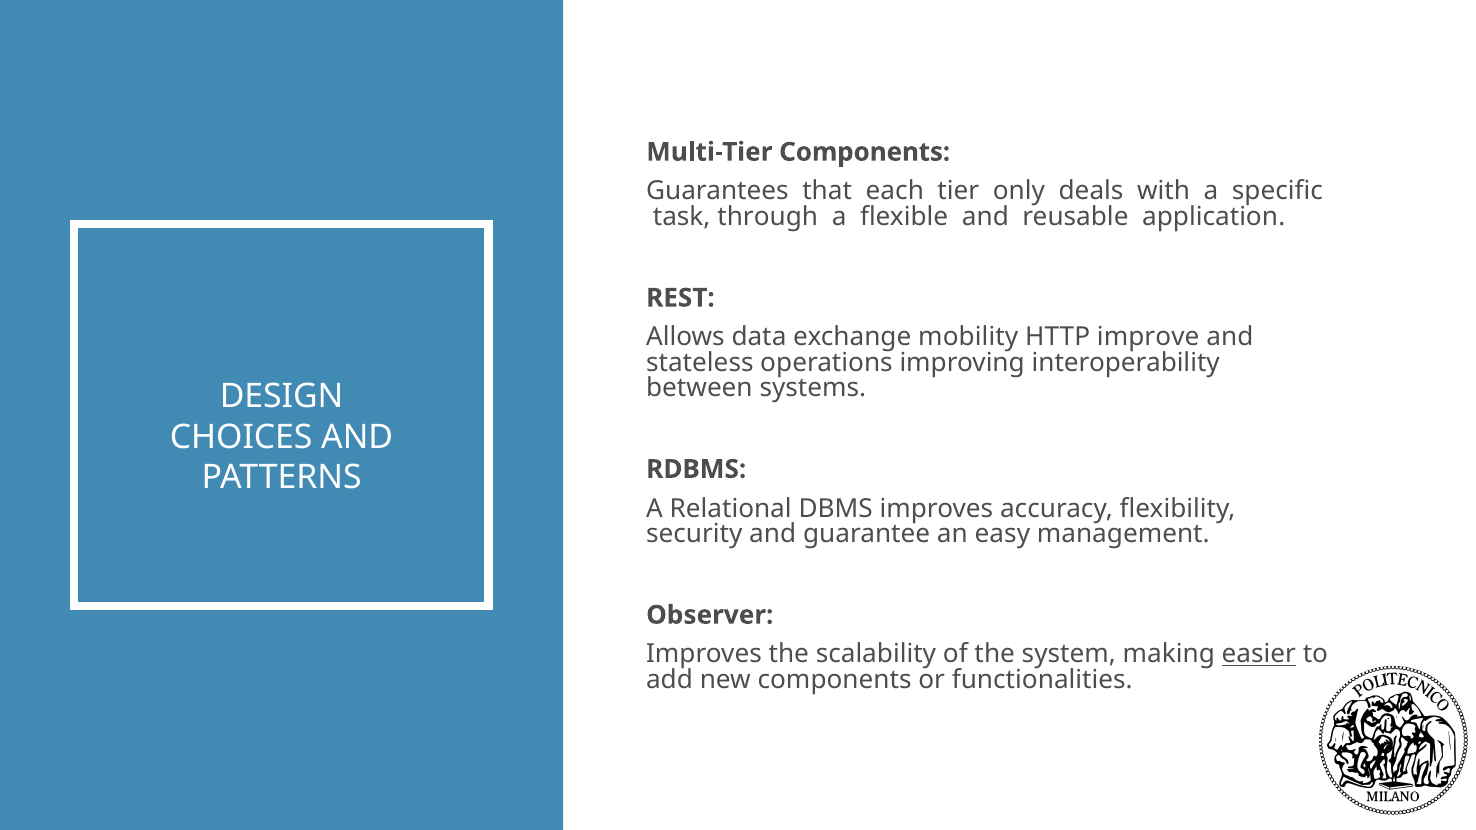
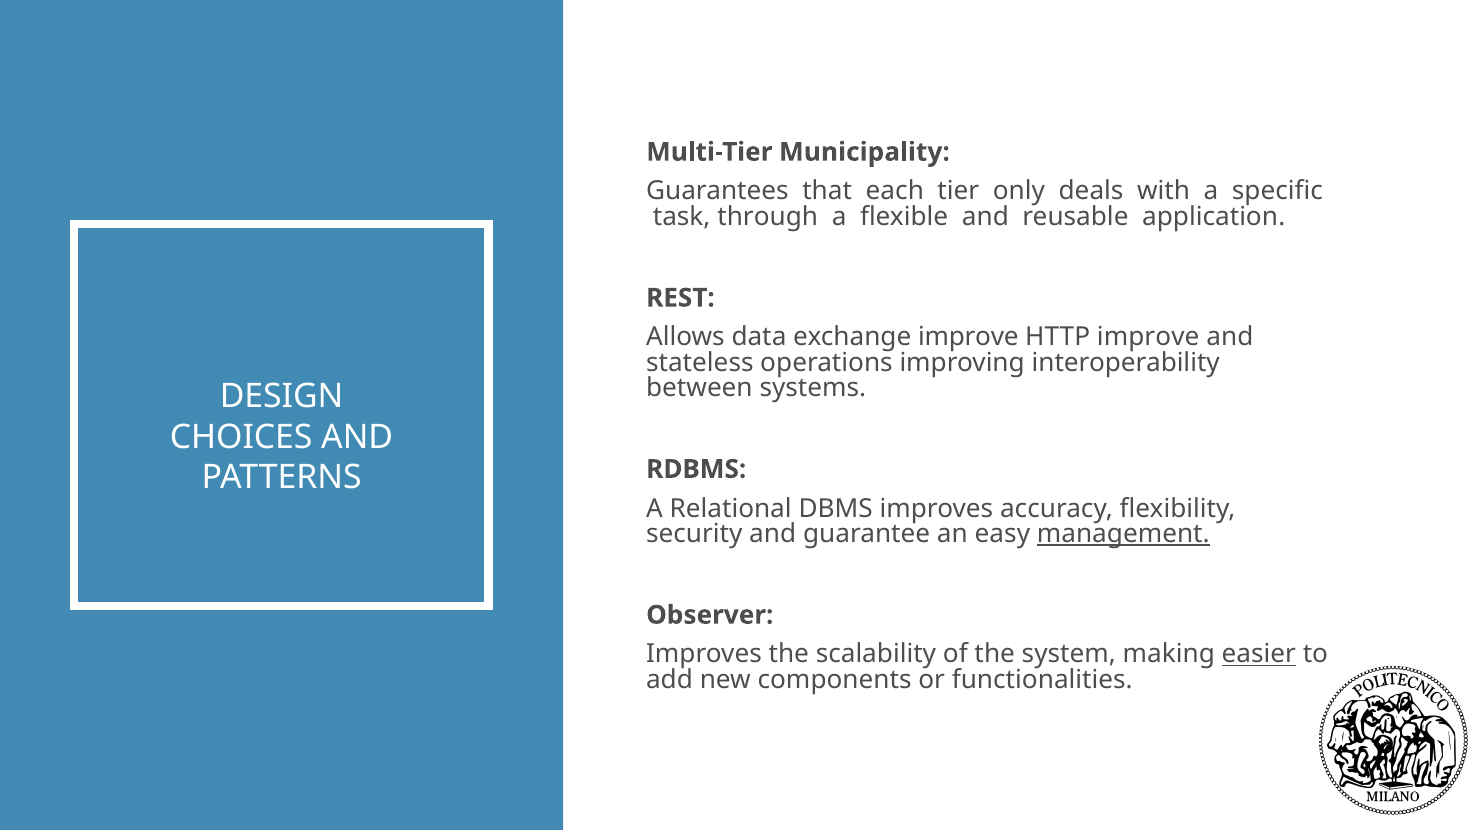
Multi-Tier Components: Components -> Municipality
exchange mobility: mobility -> improve
management underline: none -> present
